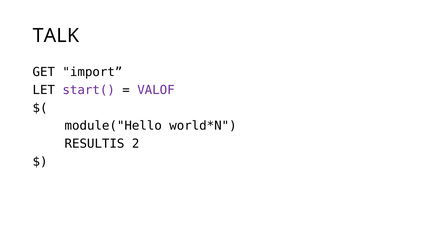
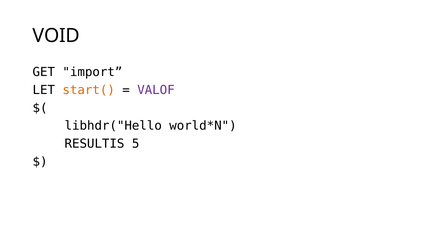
TALK: TALK -> VOID
start( colour: purple -> orange
module("Hello: module("Hello -> libhdr("Hello
2: 2 -> 5
